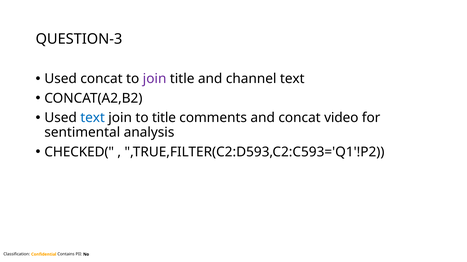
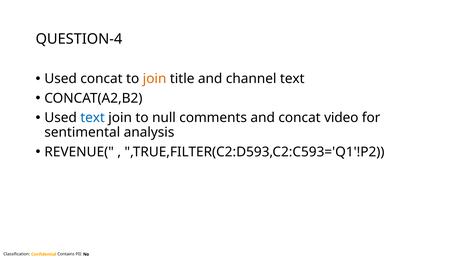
QUESTION-3: QUESTION-3 -> QUESTION-4
join at (155, 79) colour: purple -> orange
to title: title -> null
CHECKED(: CHECKED( -> REVENUE(
